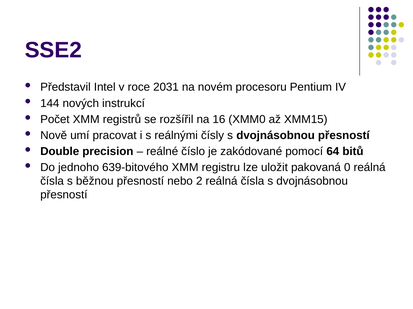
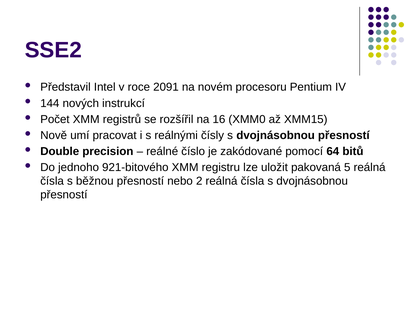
2031: 2031 -> 2091
639-bitového: 639-bitového -> 921-bitového
0: 0 -> 5
